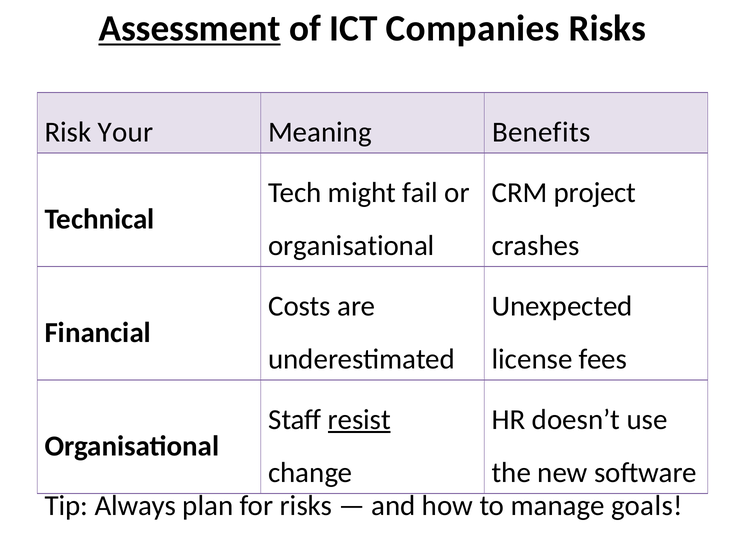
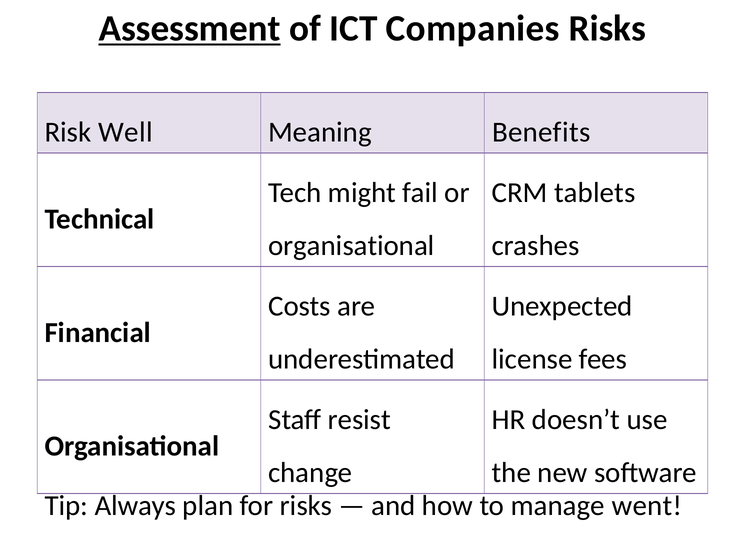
Your: Your -> Well
project: project -> tablets
resist underline: present -> none
goals: goals -> went
